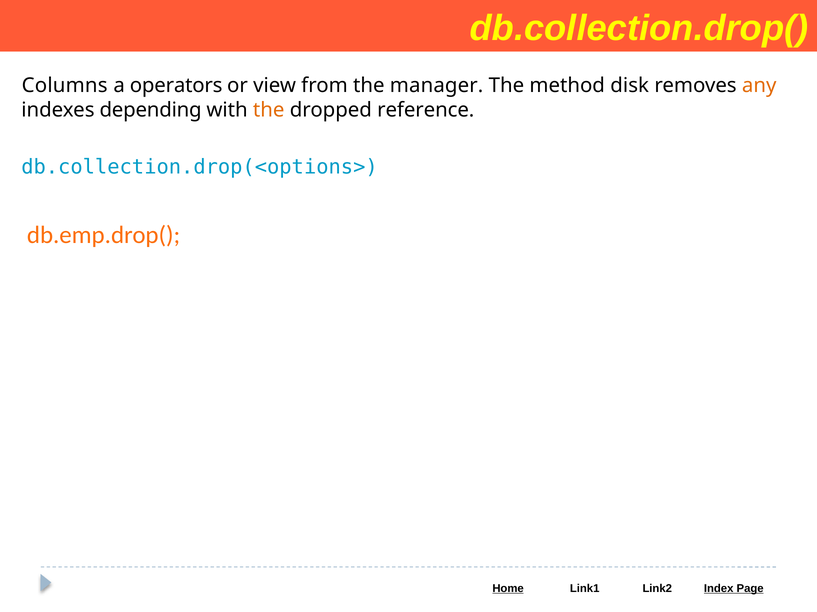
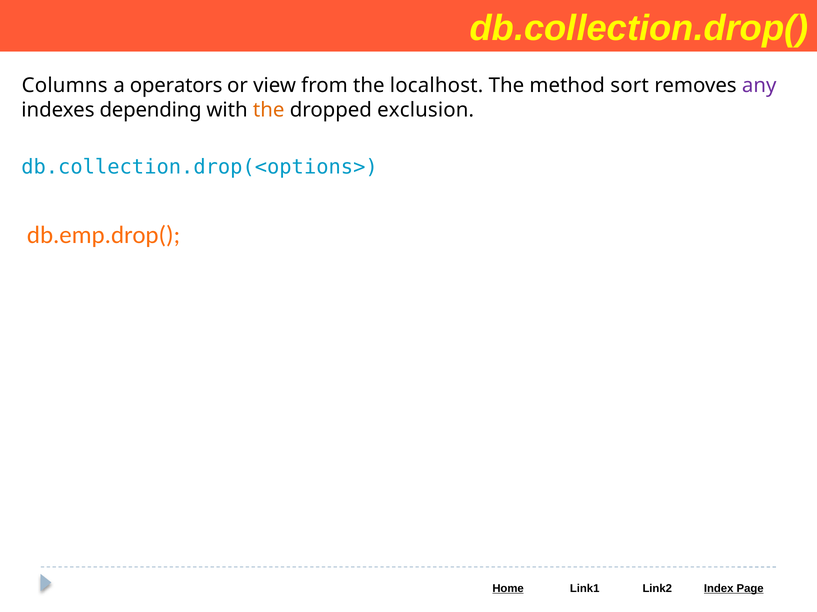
manager: manager -> localhost
disk: disk -> sort
any colour: orange -> purple
reference: reference -> exclusion
